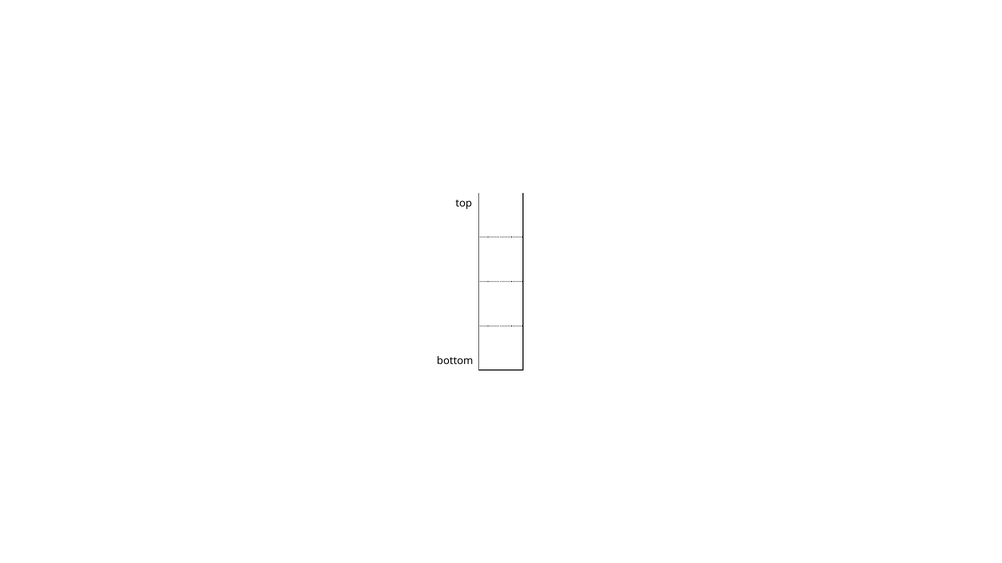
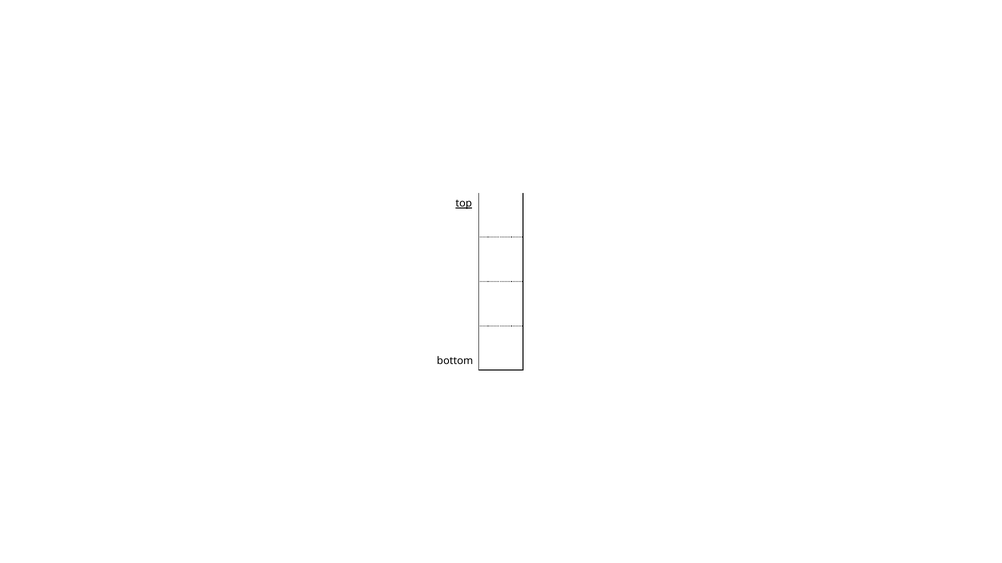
top underline: none -> present
